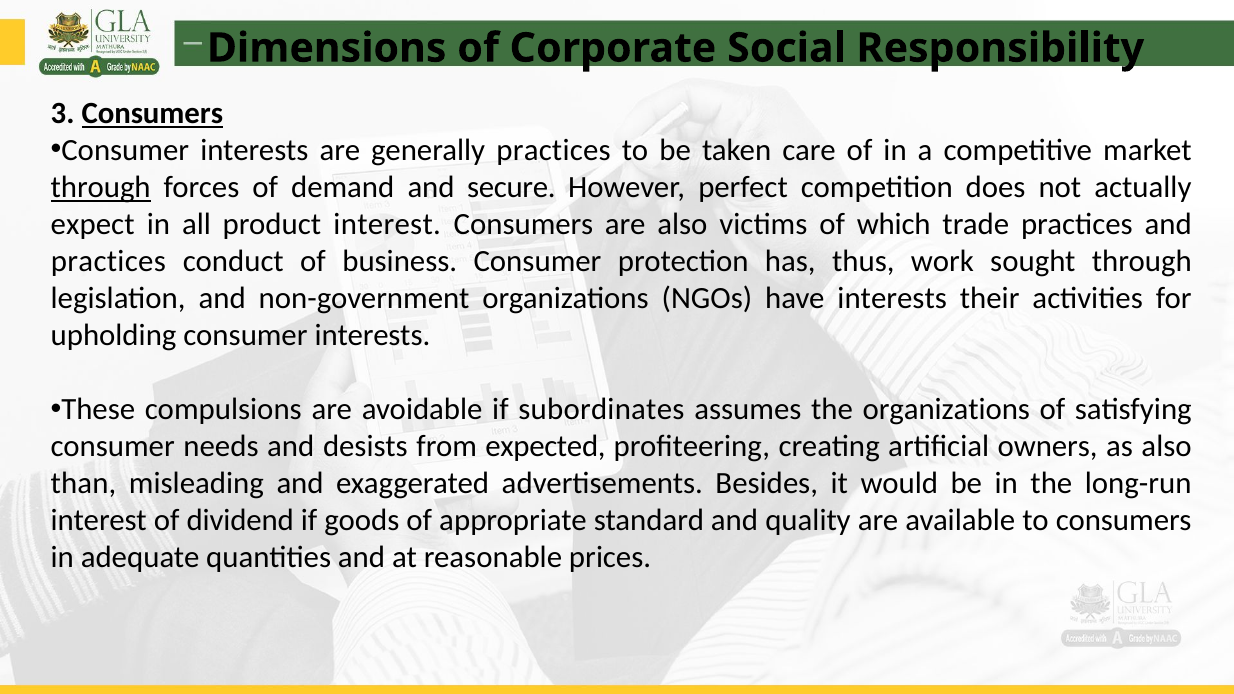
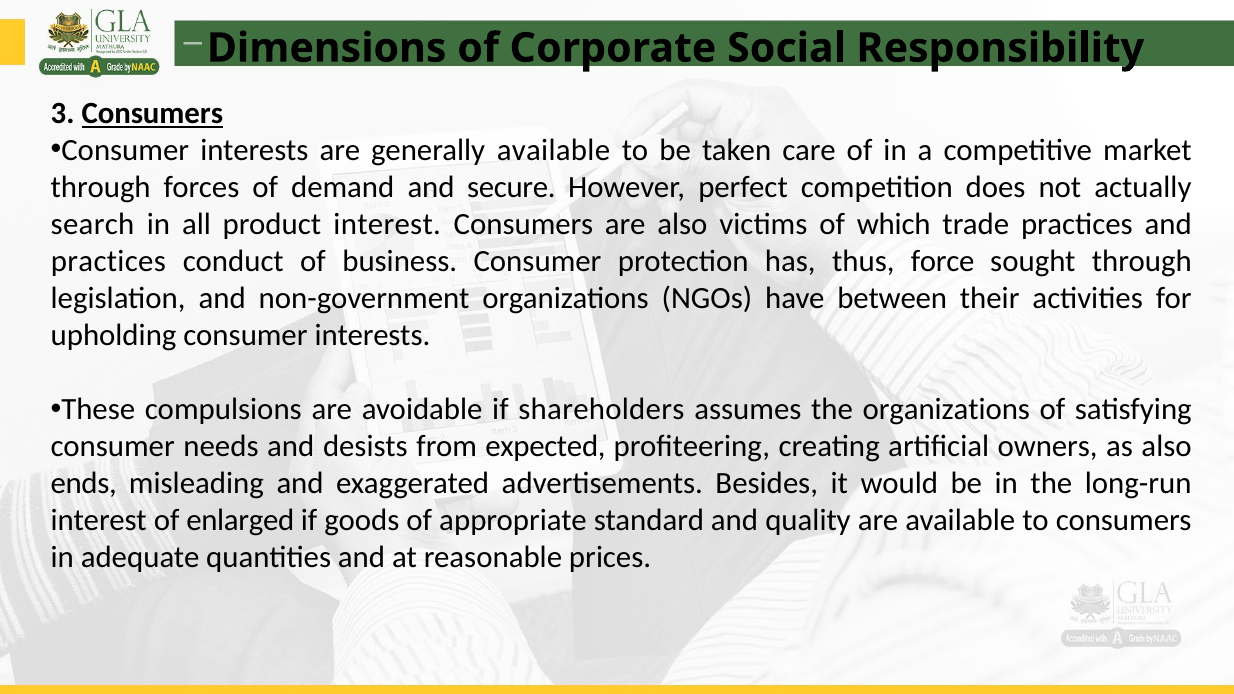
generally practices: practices -> available
through at (101, 188) underline: present -> none
expect: expect -> search
work: work -> force
have interests: interests -> between
subordinates: subordinates -> shareholders
than: than -> ends
dividend: dividend -> enlarged
